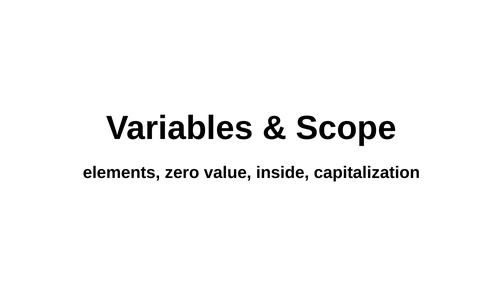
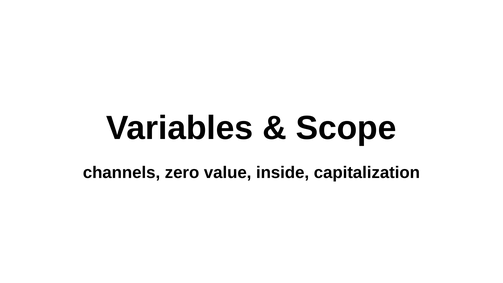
elements: elements -> channels
